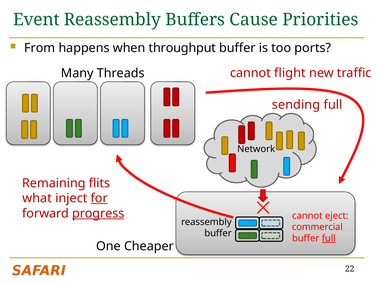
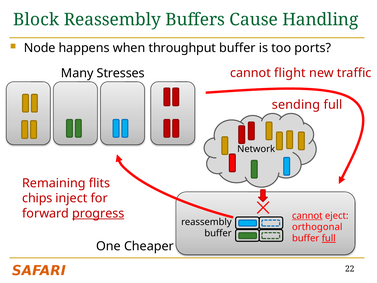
Event: Event -> Block
Priorities: Priorities -> Handling
From: From -> Node
Threads: Threads -> Stresses
what: what -> chips
for underline: present -> none
cannot at (307, 216) underline: none -> present
commercial: commercial -> orthogonal
